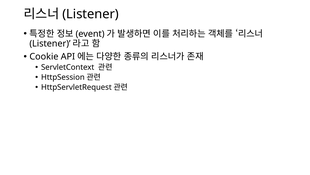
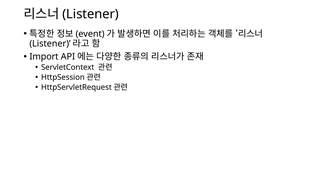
Cookie: Cookie -> Import
